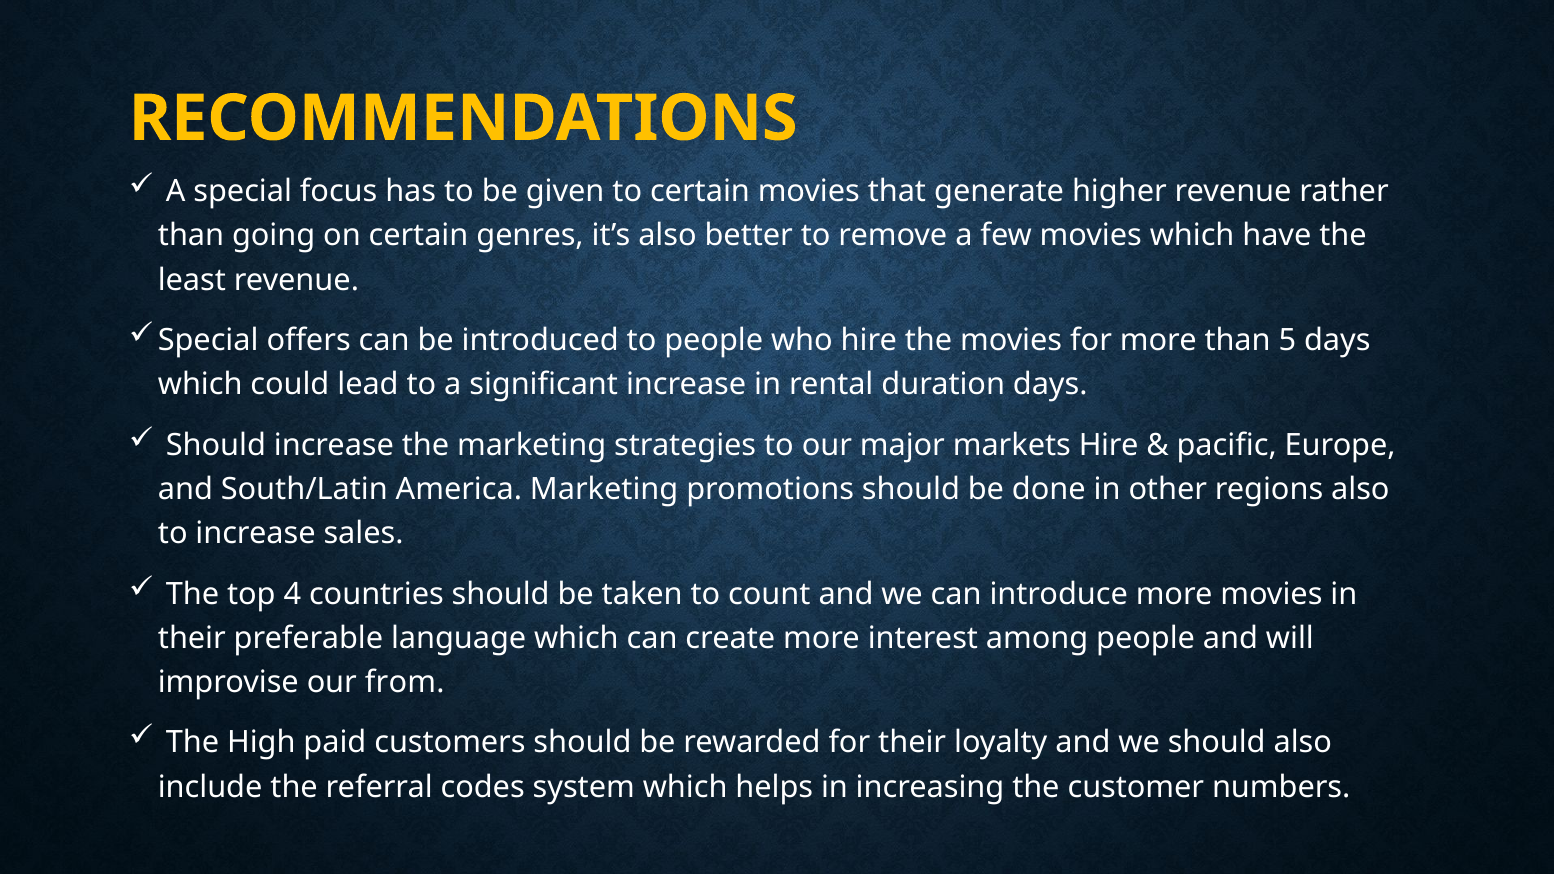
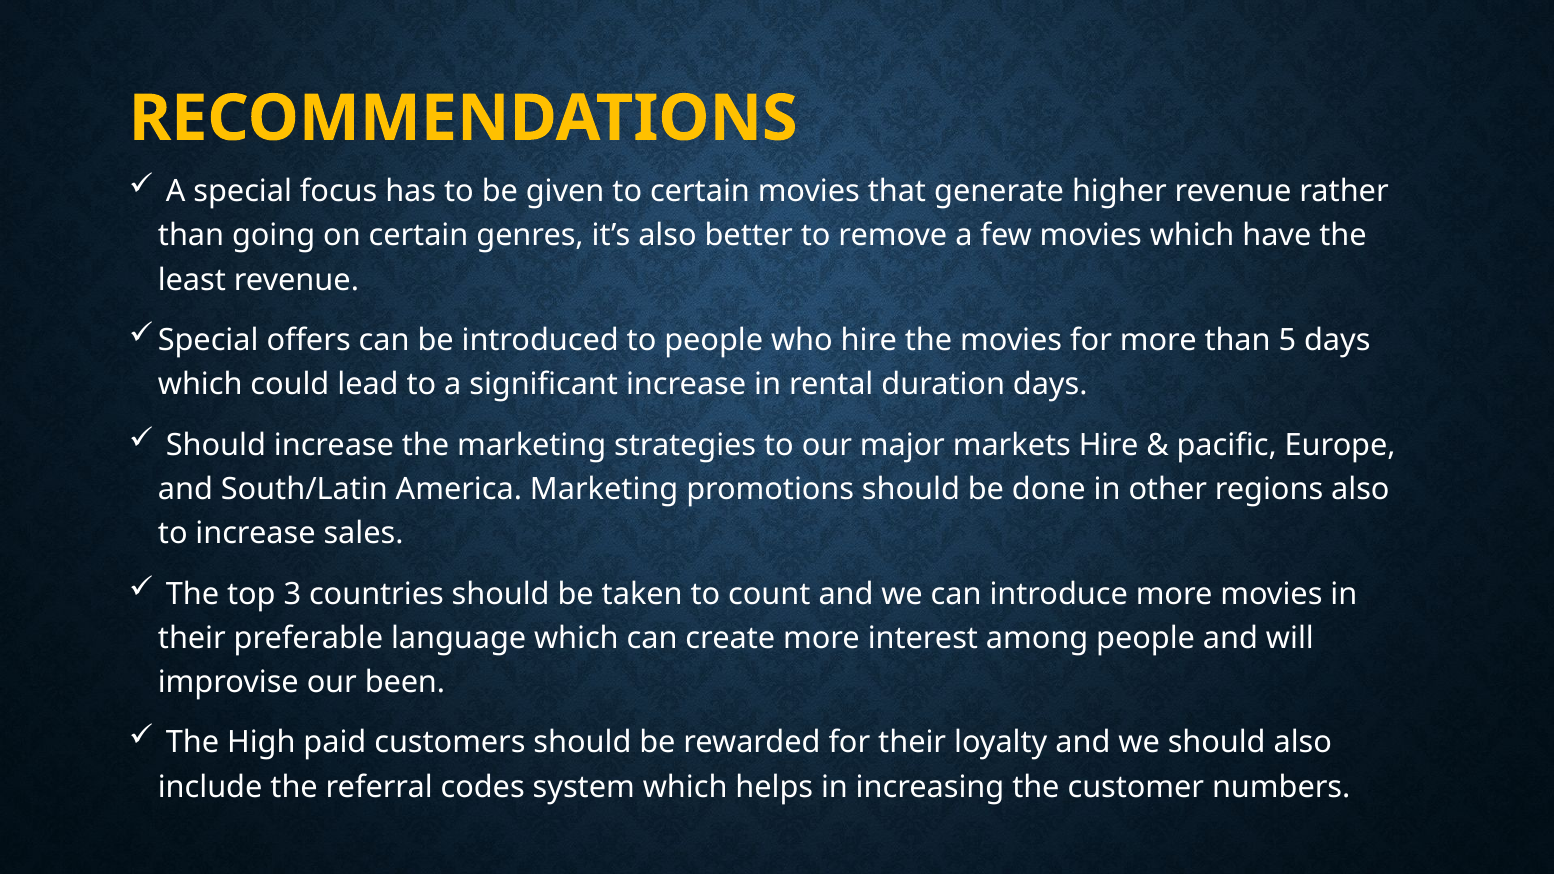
4: 4 -> 3
from: from -> been
